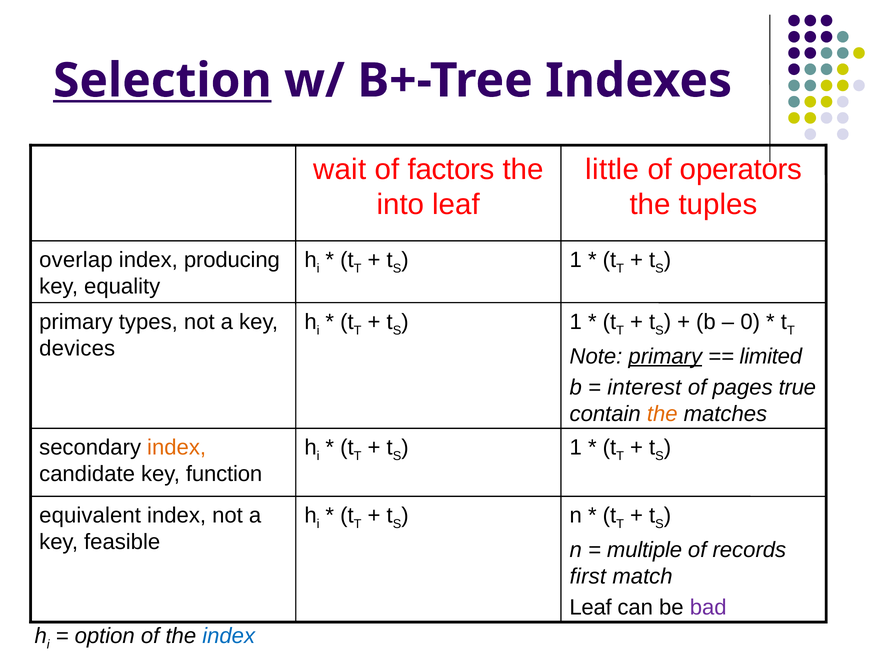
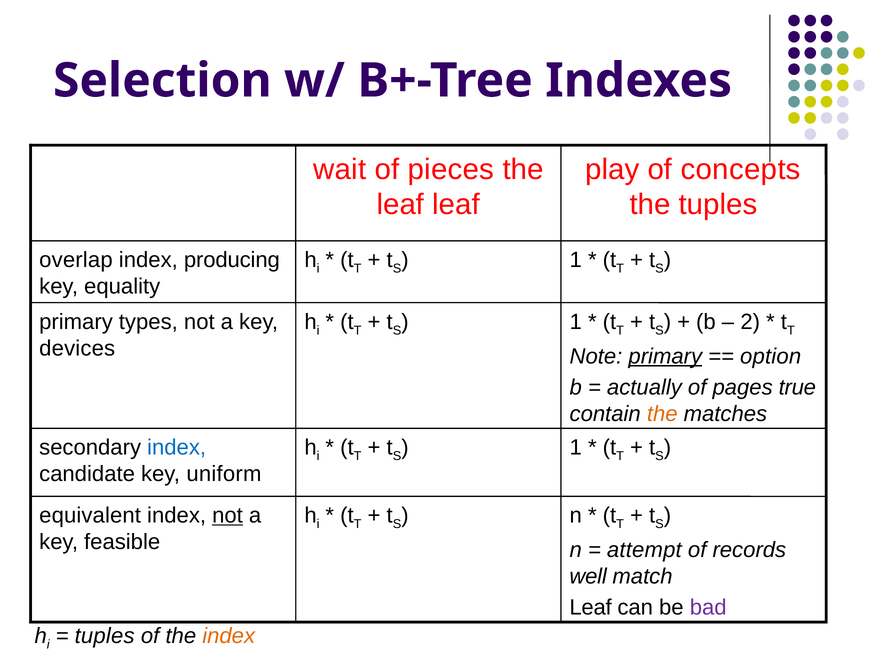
Selection underline: present -> none
factors: factors -> pieces
little: little -> play
operators: operators -> concepts
into at (400, 205): into -> leaf
0: 0 -> 2
limited: limited -> option
interest: interest -> actually
index at (177, 447) colour: orange -> blue
function: function -> uniform
not at (227, 515) underline: none -> present
multiple: multiple -> attempt
first: first -> well
option at (105, 636): option -> tuples
index at (229, 636) colour: blue -> orange
